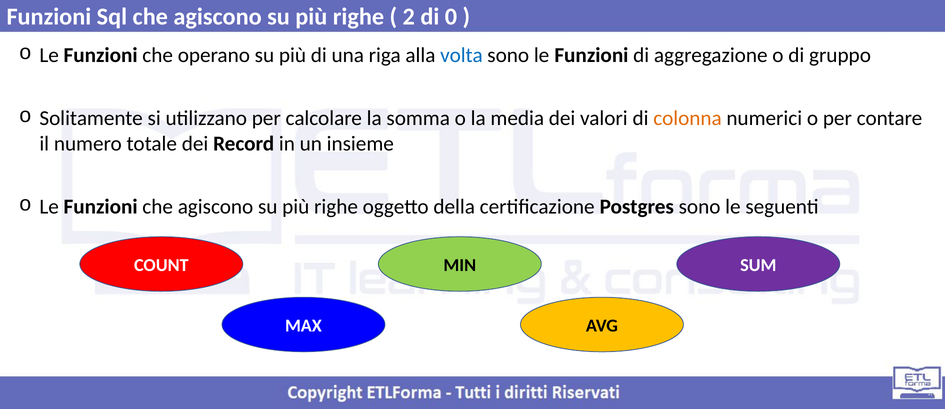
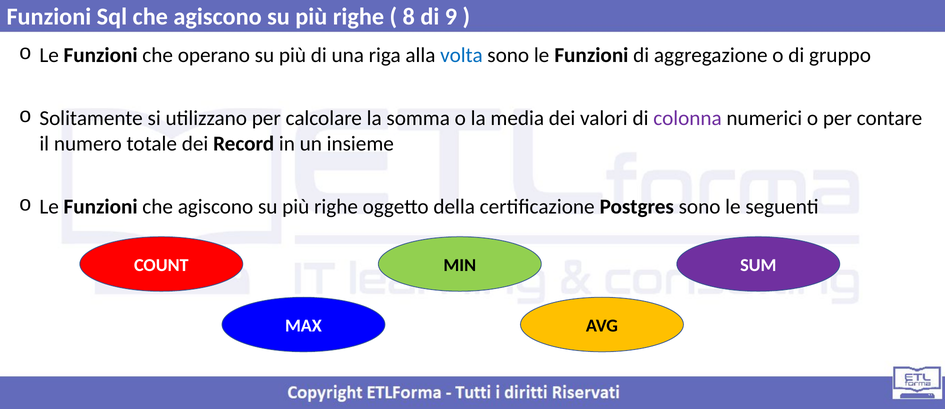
2: 2 -> 8
0: 0 -> 9
colonna colour: orange -> purple
